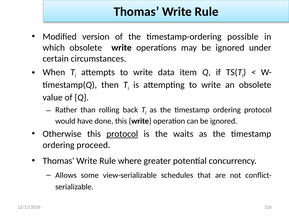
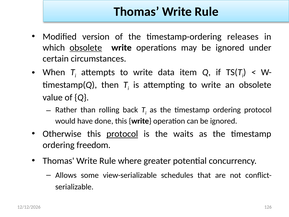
possible: possible -> releases
obsolete at (86, 48) underline: none -> present
proceed: proceed -> freedom
